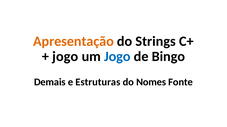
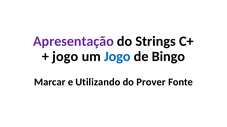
Apresentação colour: orange -> purple
Demais: Demais -> Marcar
Estruturas: Estruturas -> Utilizando
Nomes: Nomes -> Prover
